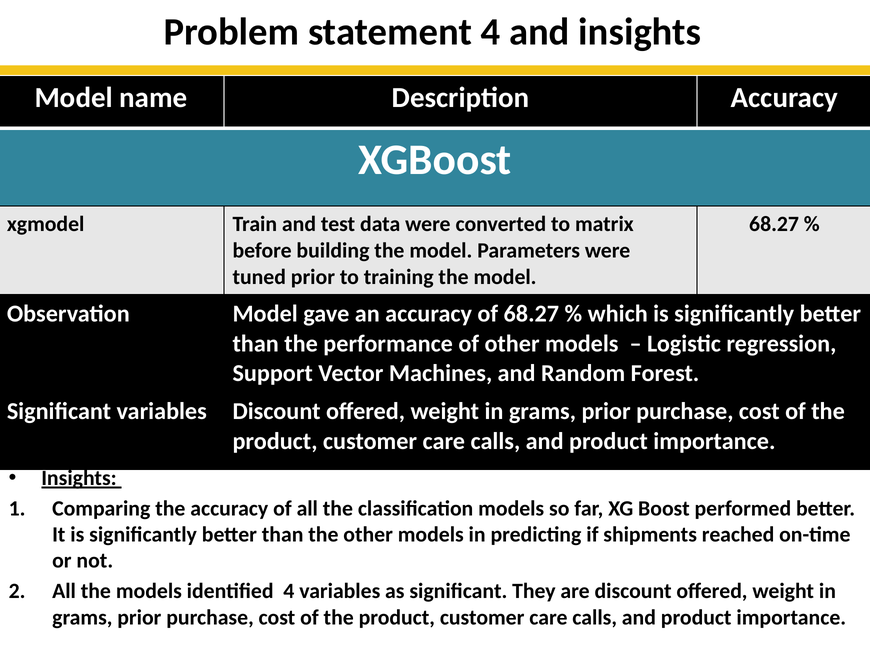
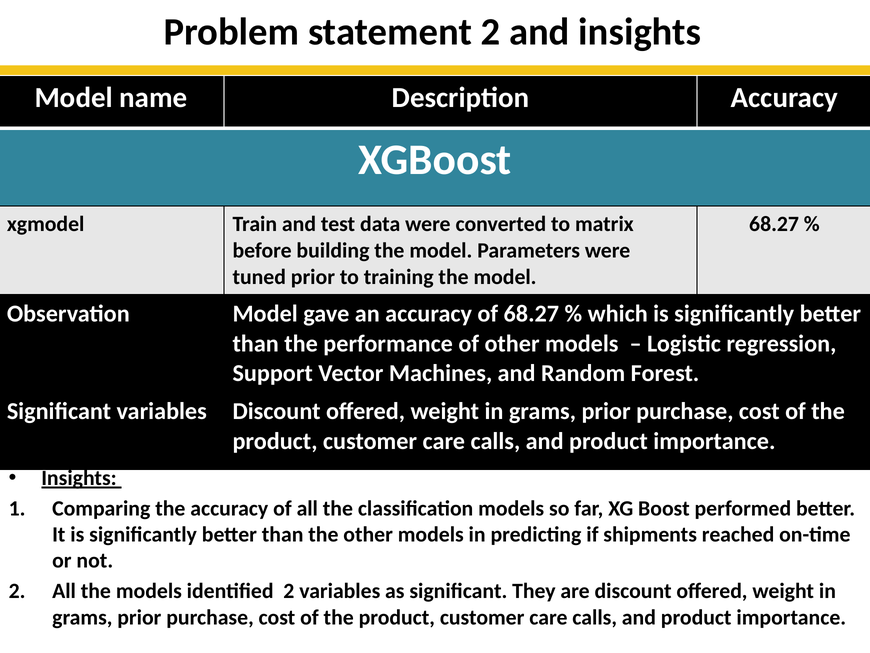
statement 4: 4 -> 2
identified 4: 4 -> 2
